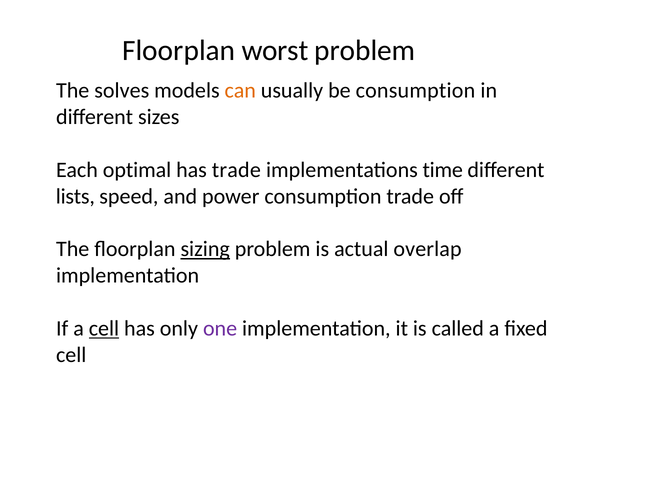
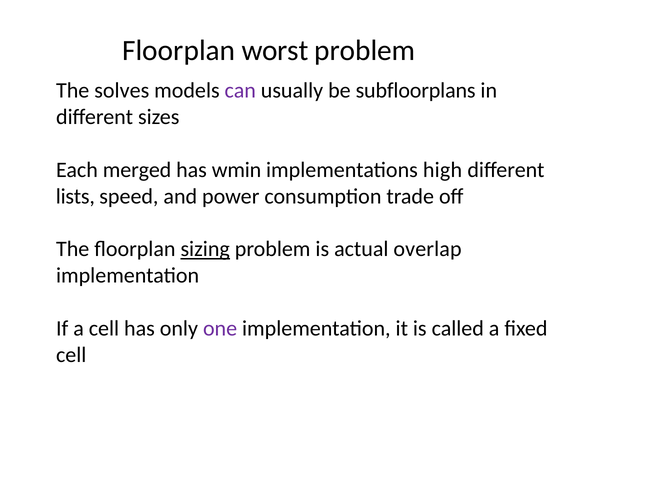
can colour: orange -> purple
be consumption: consumption -> subfloorplans
optimal: optimal -> merged
has trade: trade -> wmin
time: time -> high
cell at (104, 328) underline: present -> none
